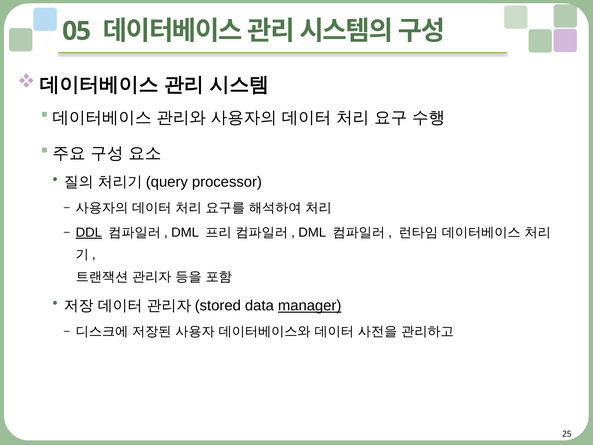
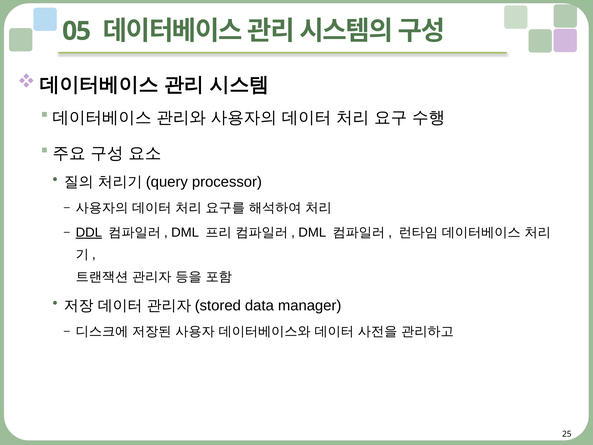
manager underline: present -> none
